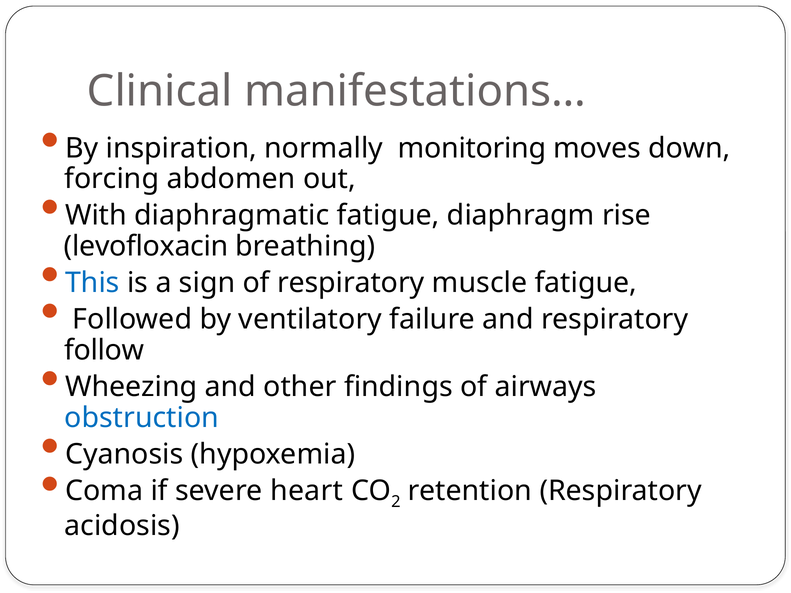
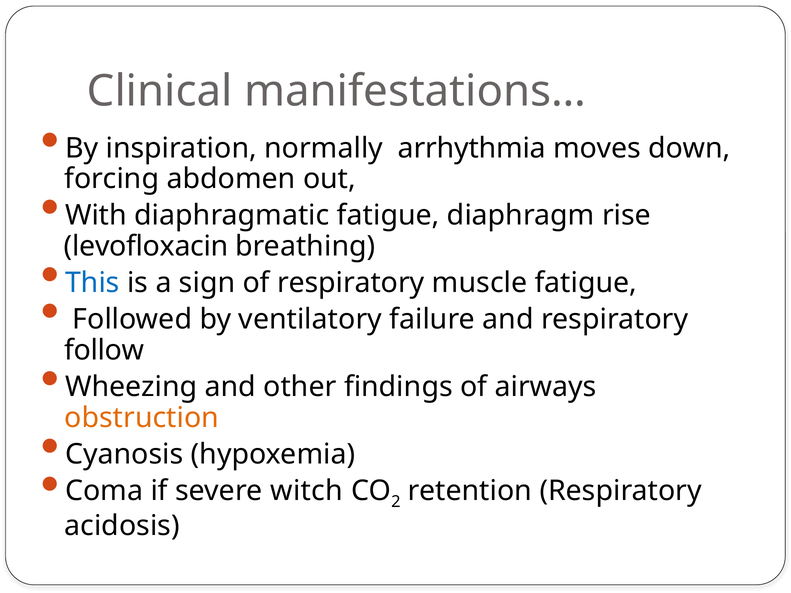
monitoring: monitoring -> arrhythmia
obstruction colour: blue -> orange
heart: heart -> witch
